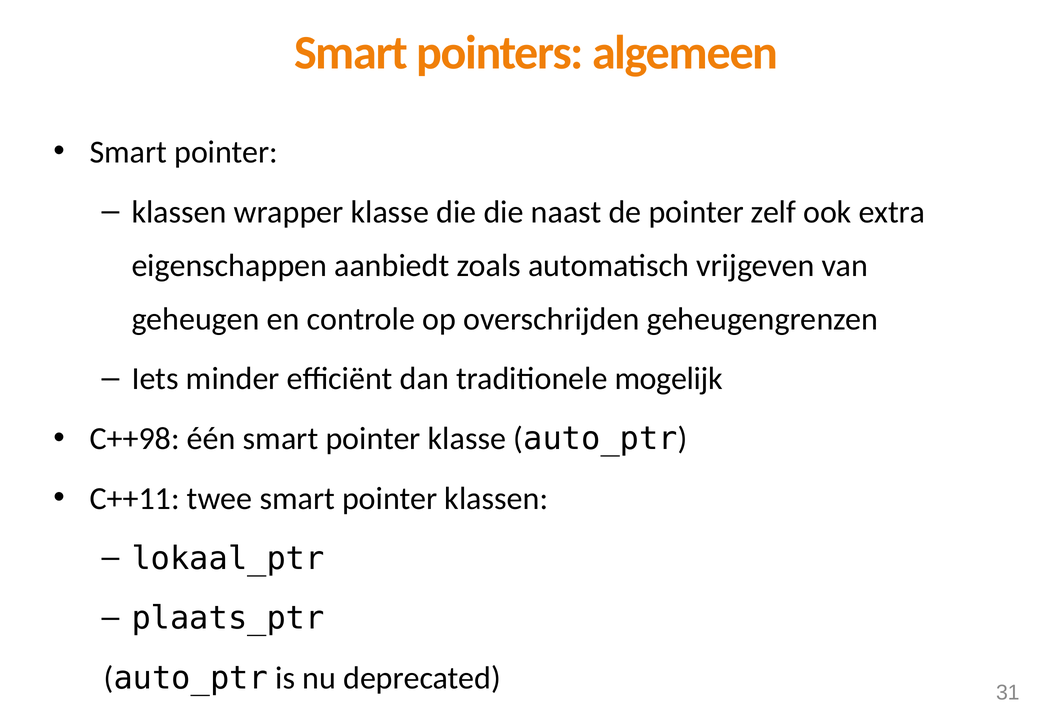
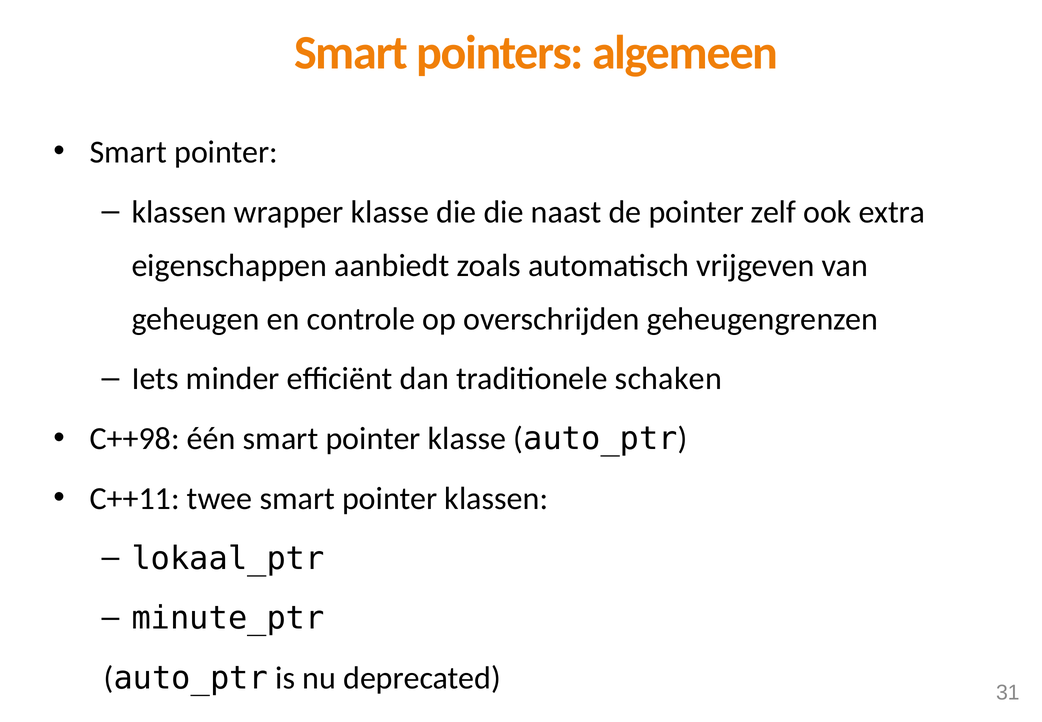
mogelijk: mogelijk -> schaken
plaats_ptr: plaats_ptr -> minute_ptr
